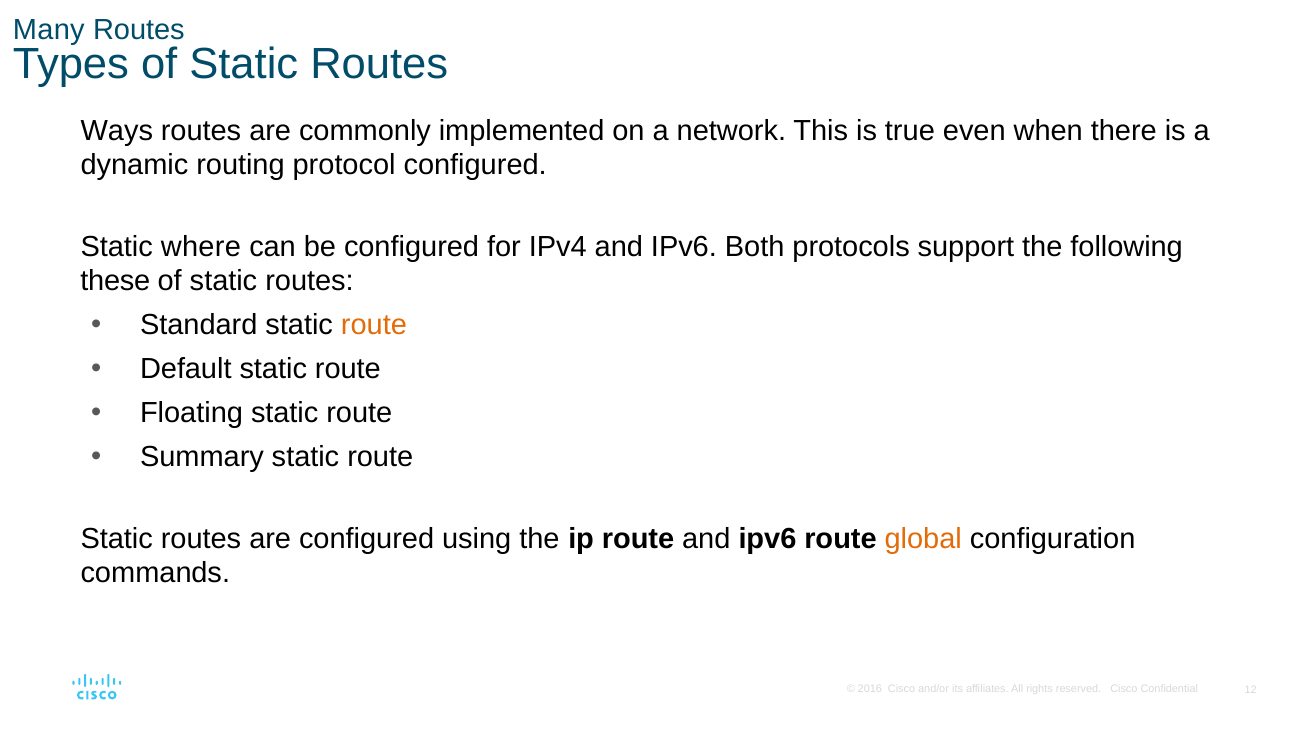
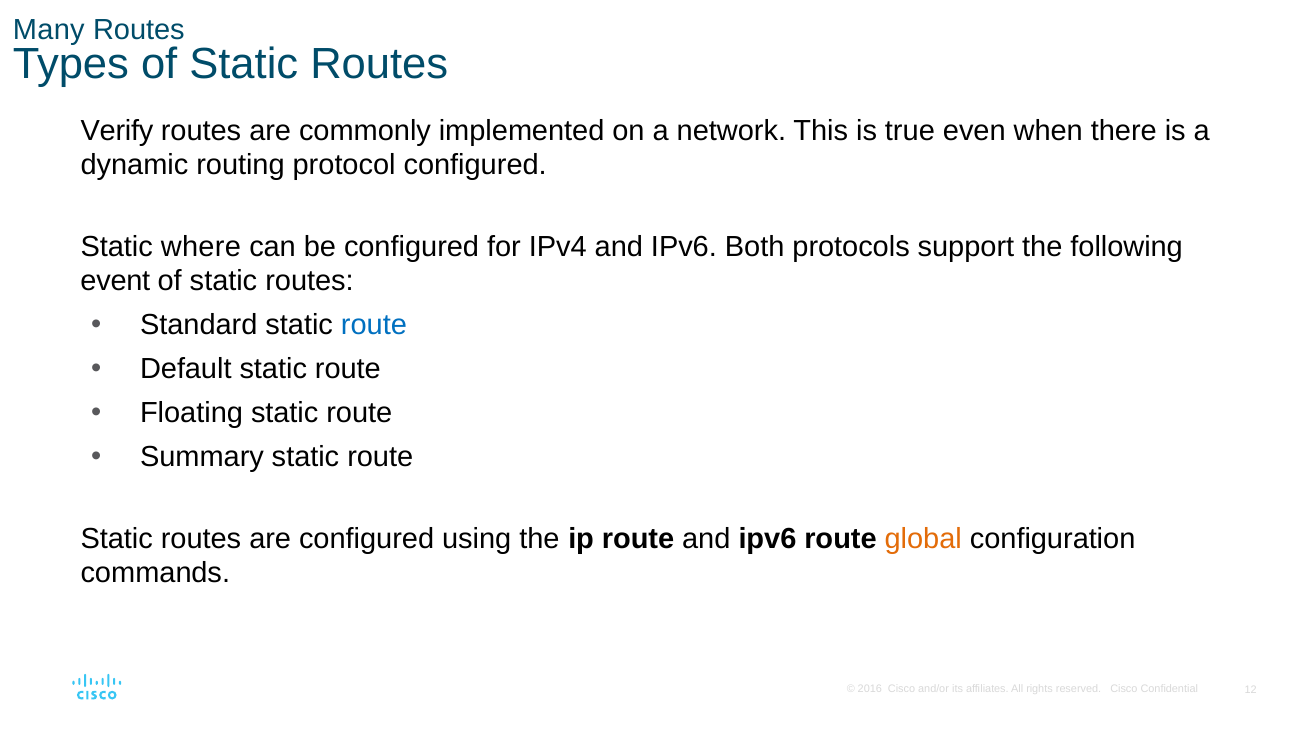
Ways: Ways -> Verify
these: these -> event
route at (374, 324) colour: orange -> blue
